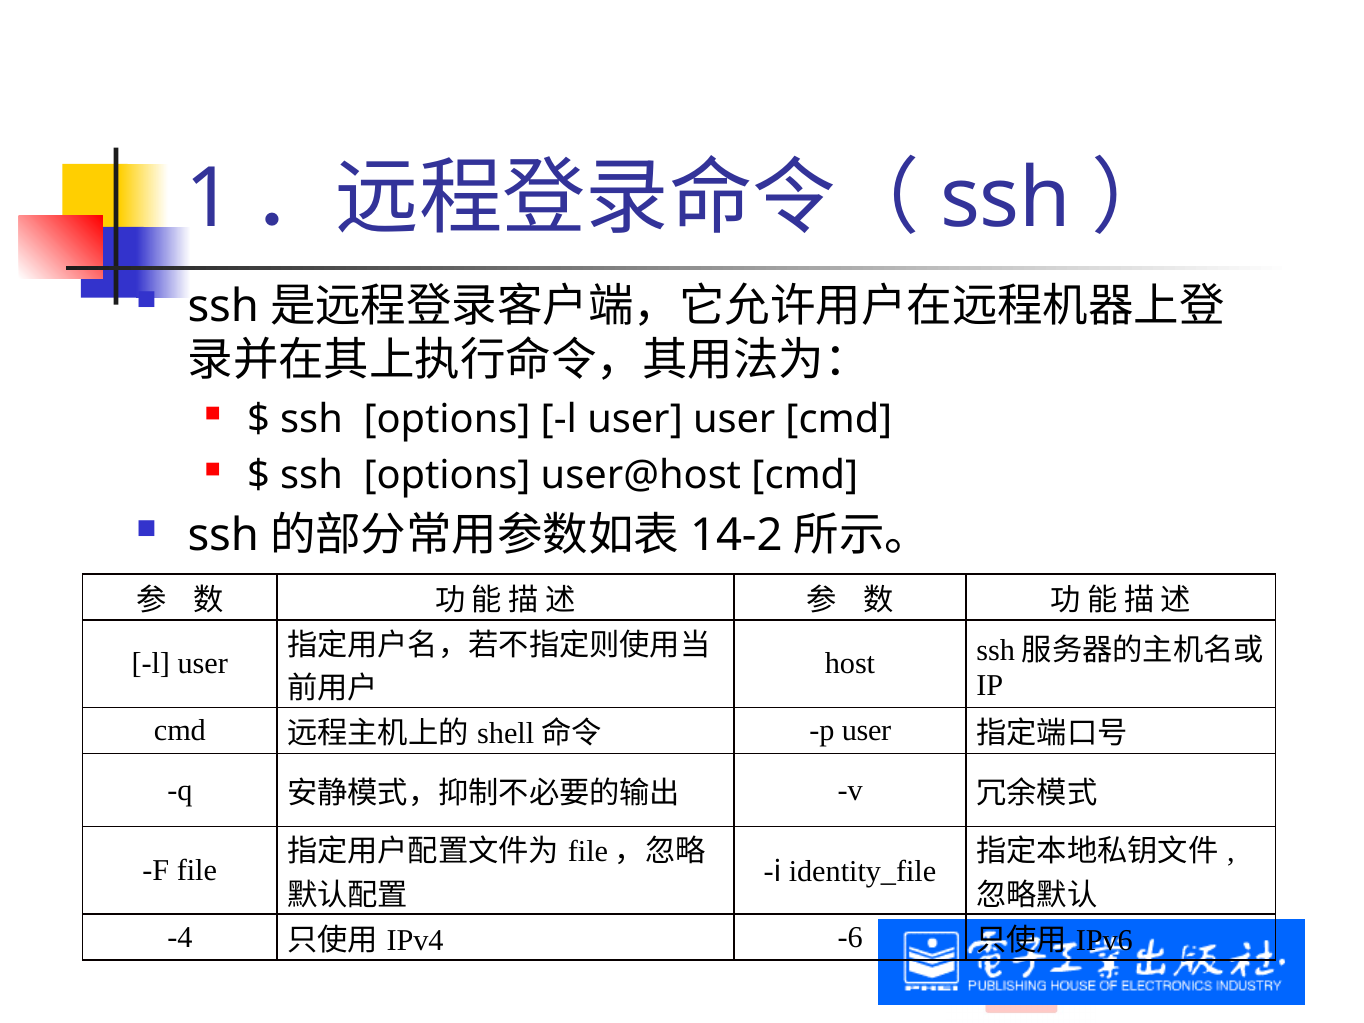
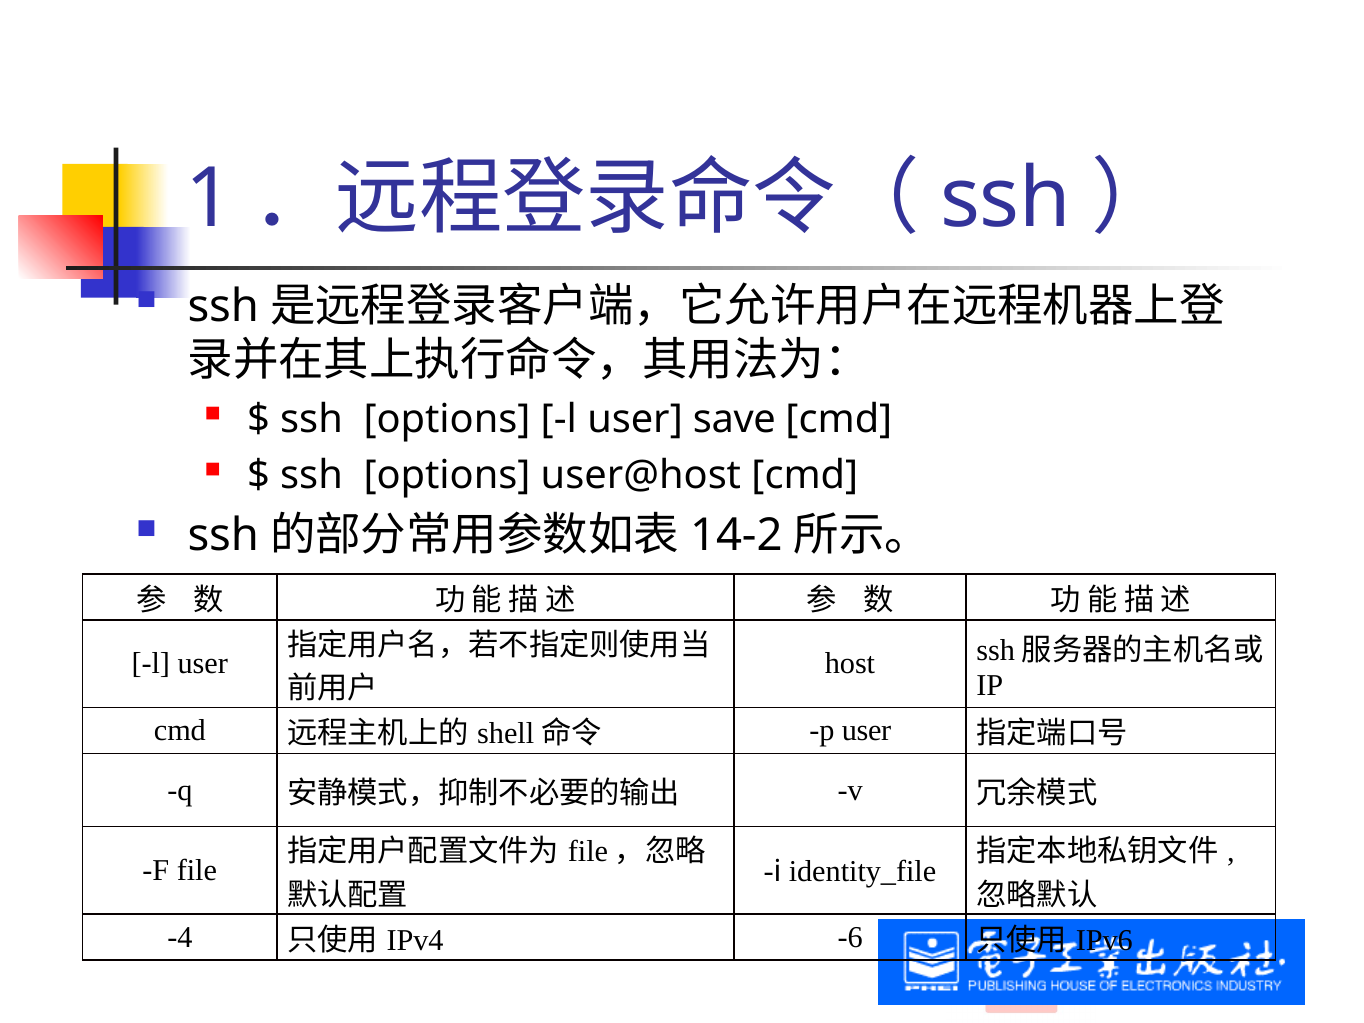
user user: user -> save
